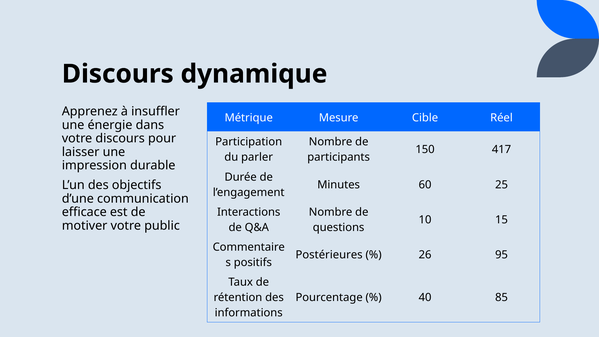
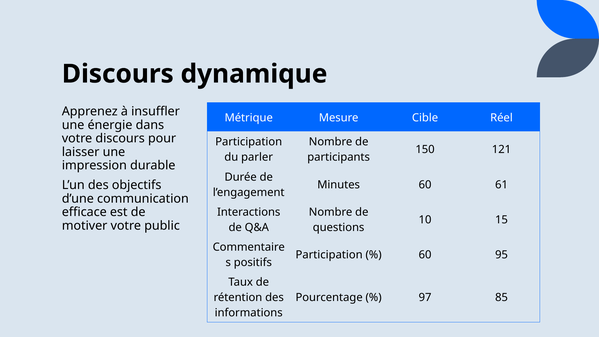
417: 417 -> 121
25: 25 -> 61
Postérieures at (329, 255): Postérieures -> Participation
26 at (425, 255): 26 -> 60
40: 40 -> 97
